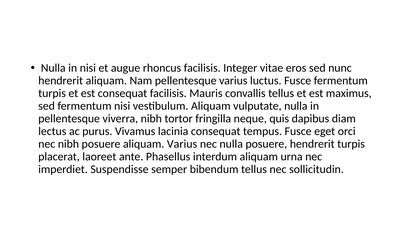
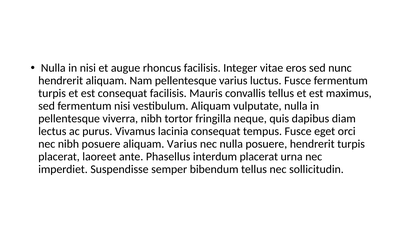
interdum aliquam: aliquam -> placerat
